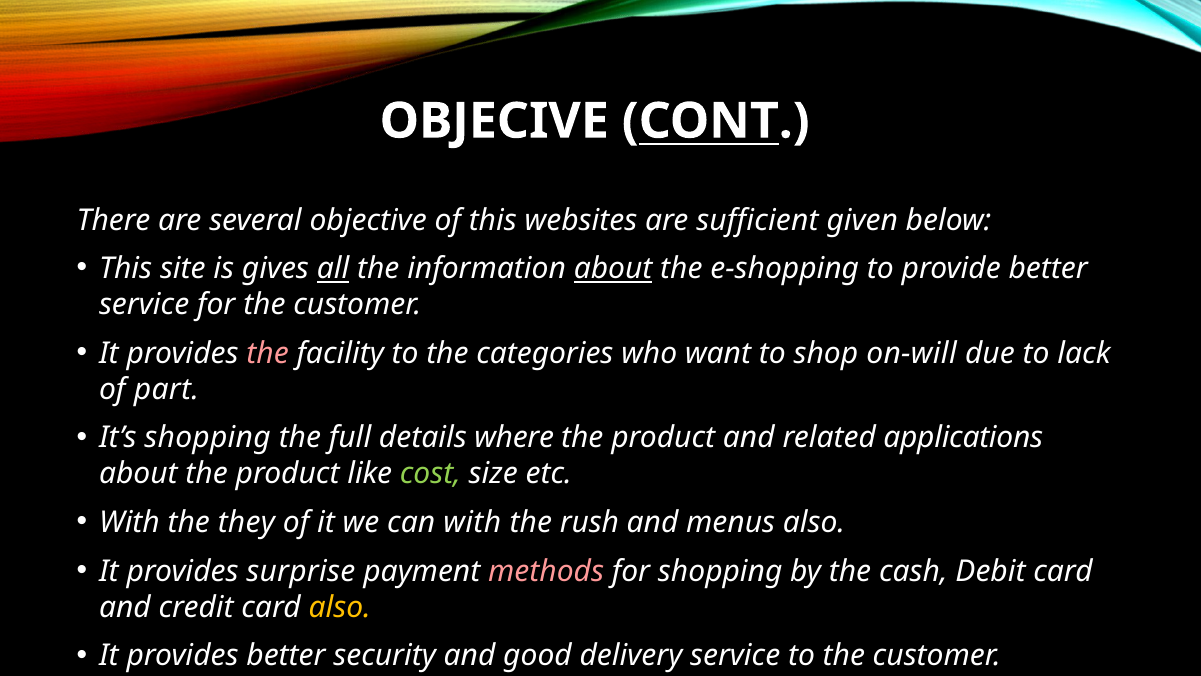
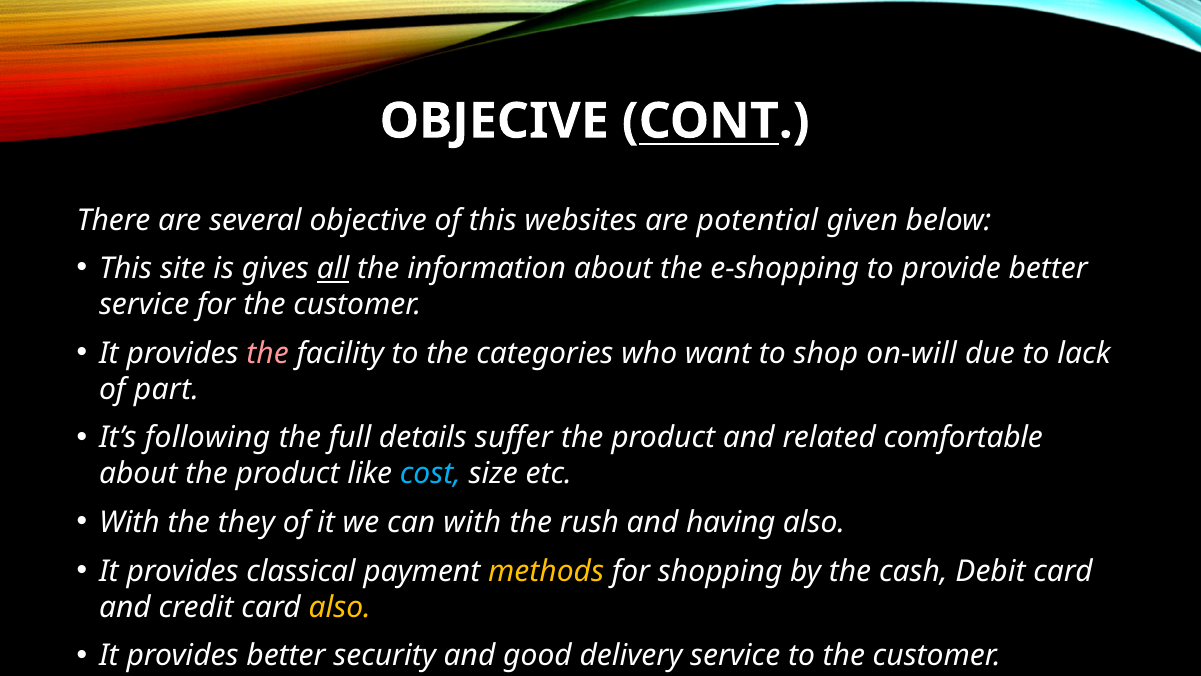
sufficient: sufficient -> potential
about at (613, 269) underline: present -> none
It’s shopping: shopping -> following
where: where -> suffer
applications: applications -> comfortable
cost colour: light green -> light blue
menus: menus -> having
surprise: surprise -> classical
methods colour: pink -> yellow
